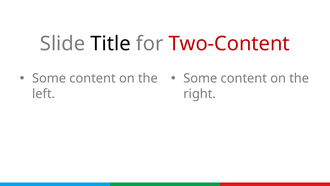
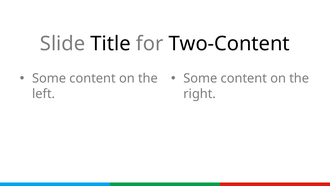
Two-Content colour: red -> black
